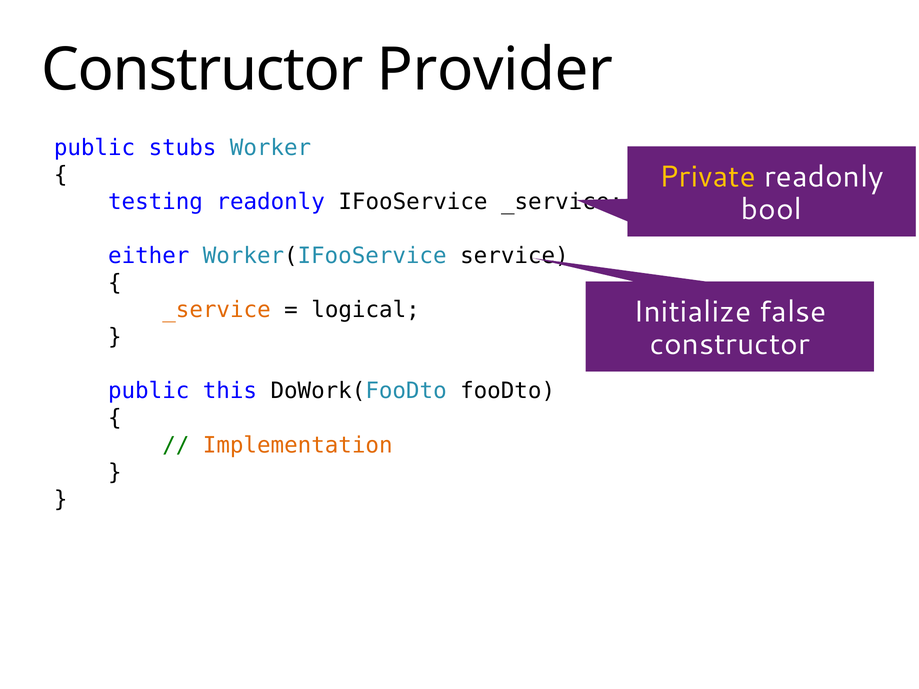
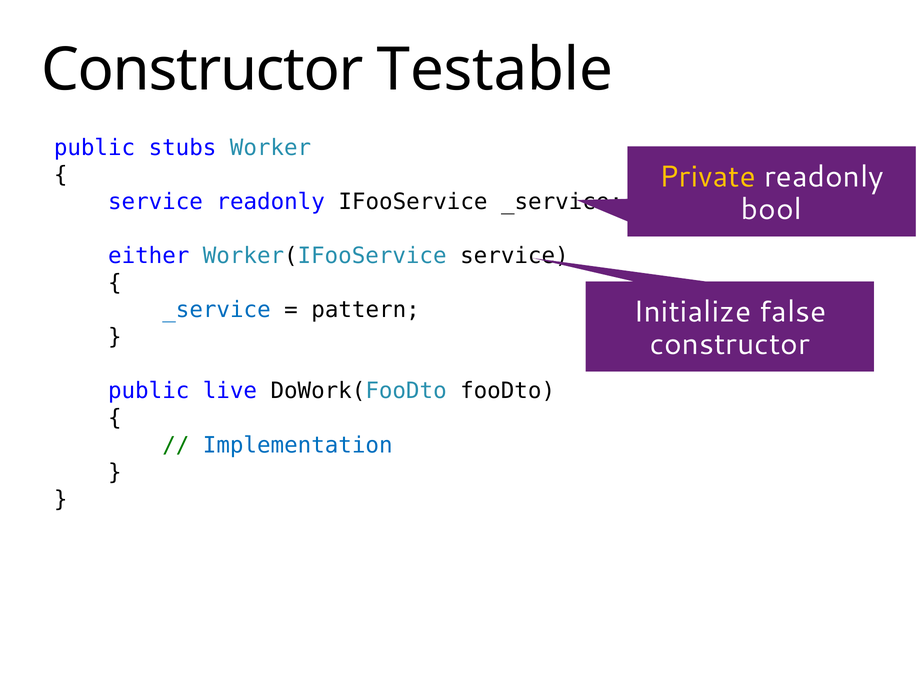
Provider: Provider -> Testable
testing at (155, 202): testing -> service
_service at (216, 310) colour: orange -> blue
logical: logical -> pattern
this: this -> live
Implementation colour: orange -> blue
